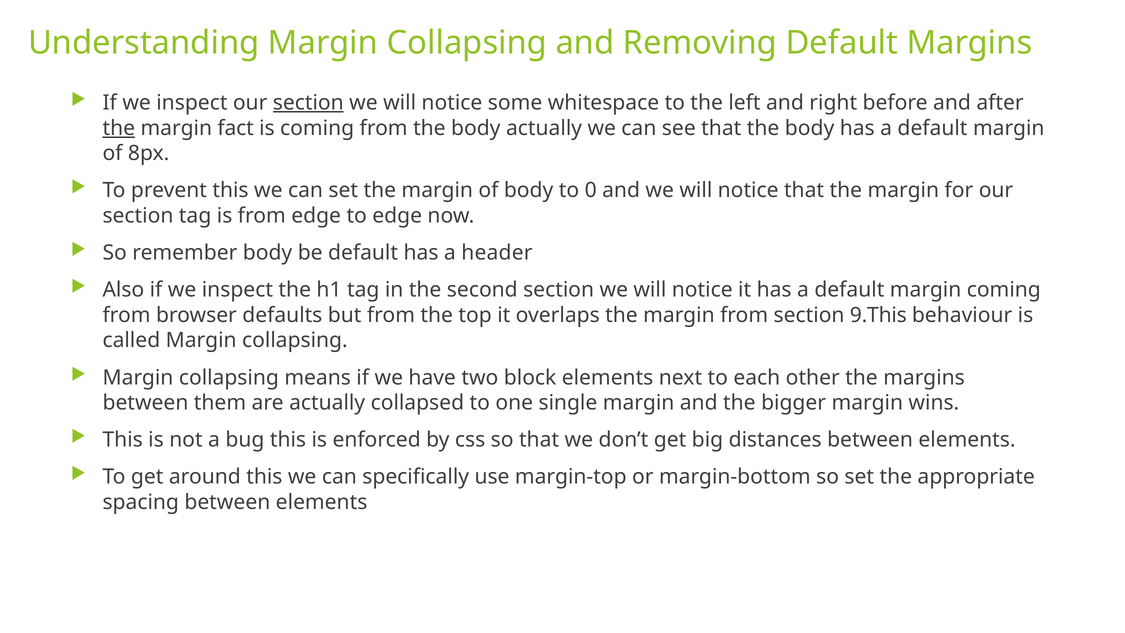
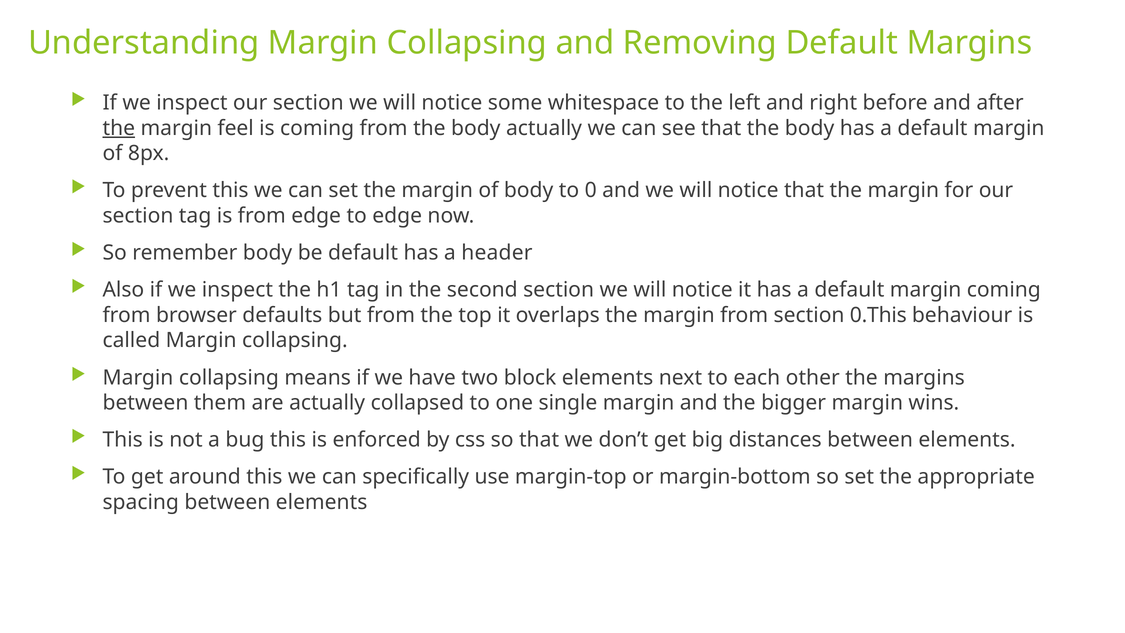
section at (308, 103) underline: present -> none
fact: fact -> feel
9.This: 9.This -> 0.This
